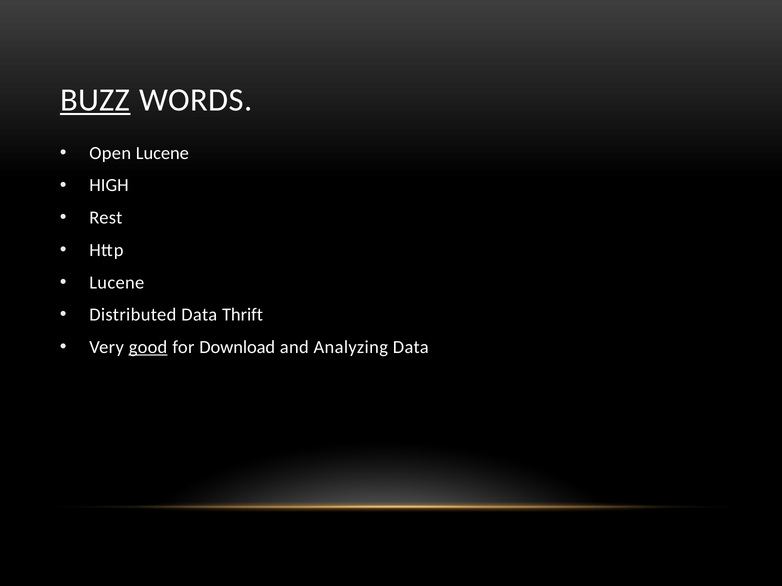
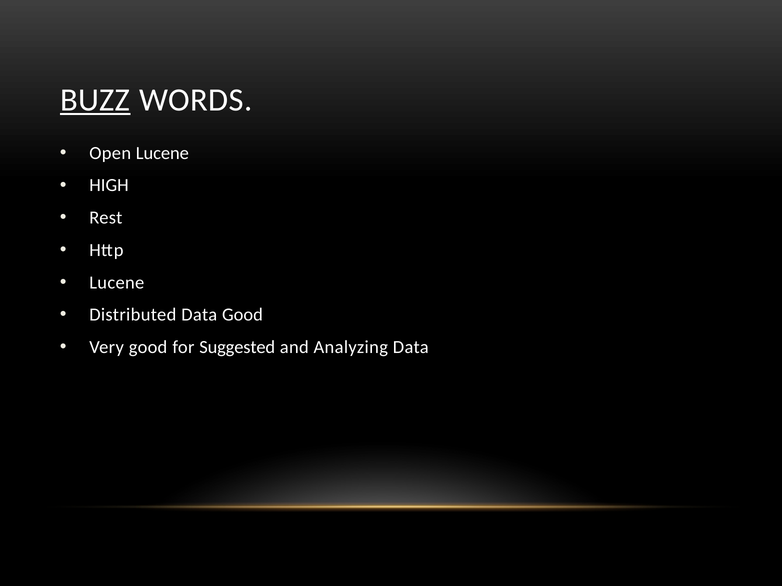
Data Thrift: Thrift -> Good
good at (148, 347) underline: present -> none
Download: Download -> Suggested
